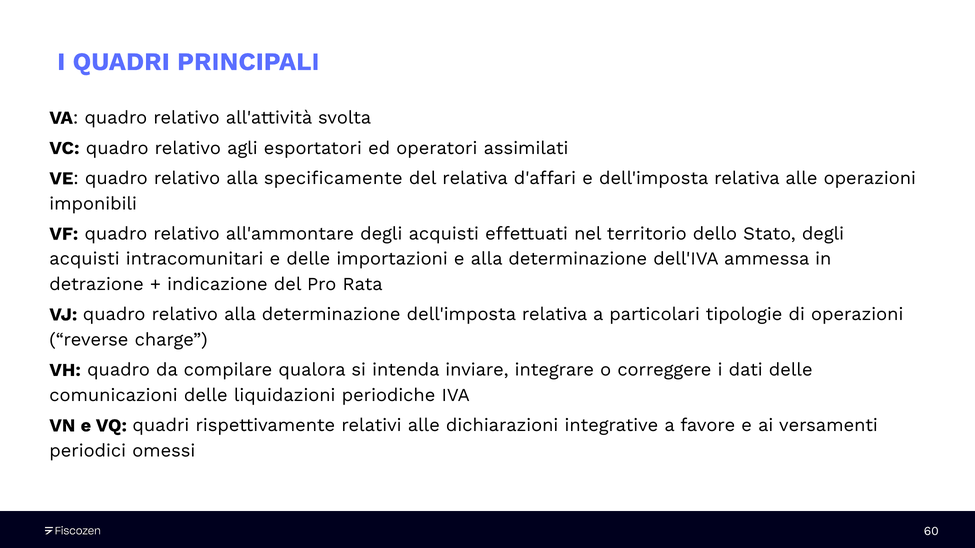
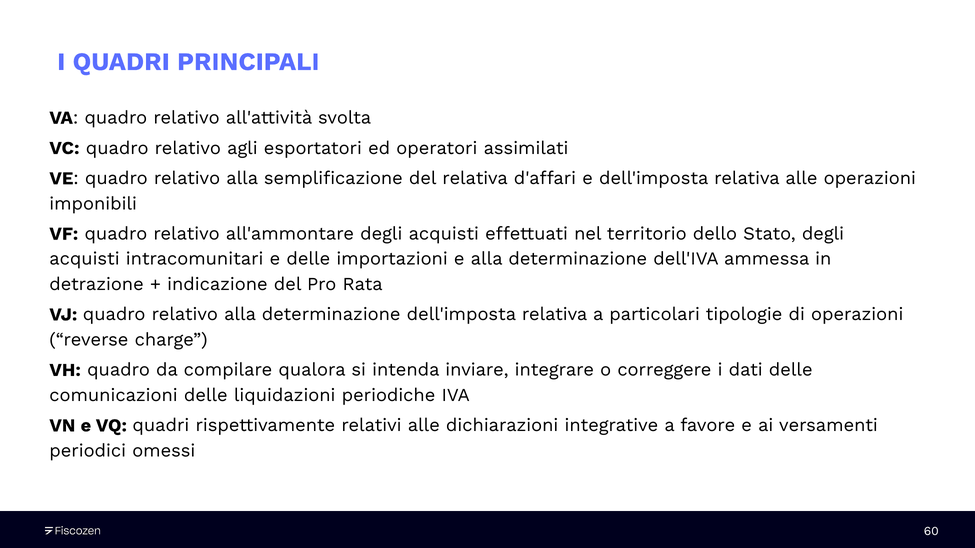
specificamente: specificamente -> semplificazione
